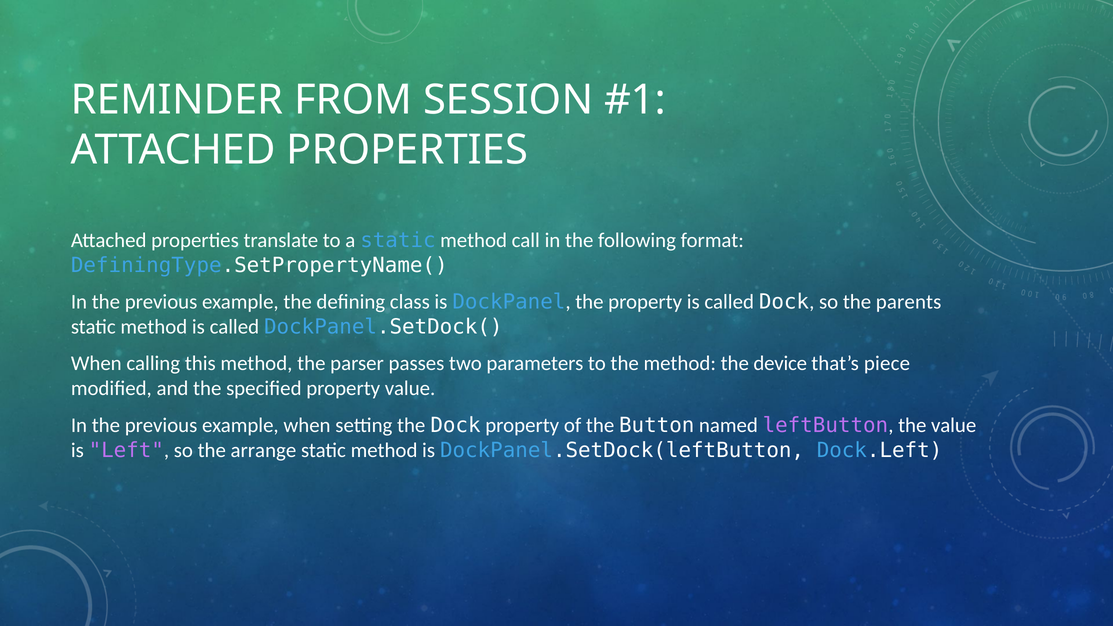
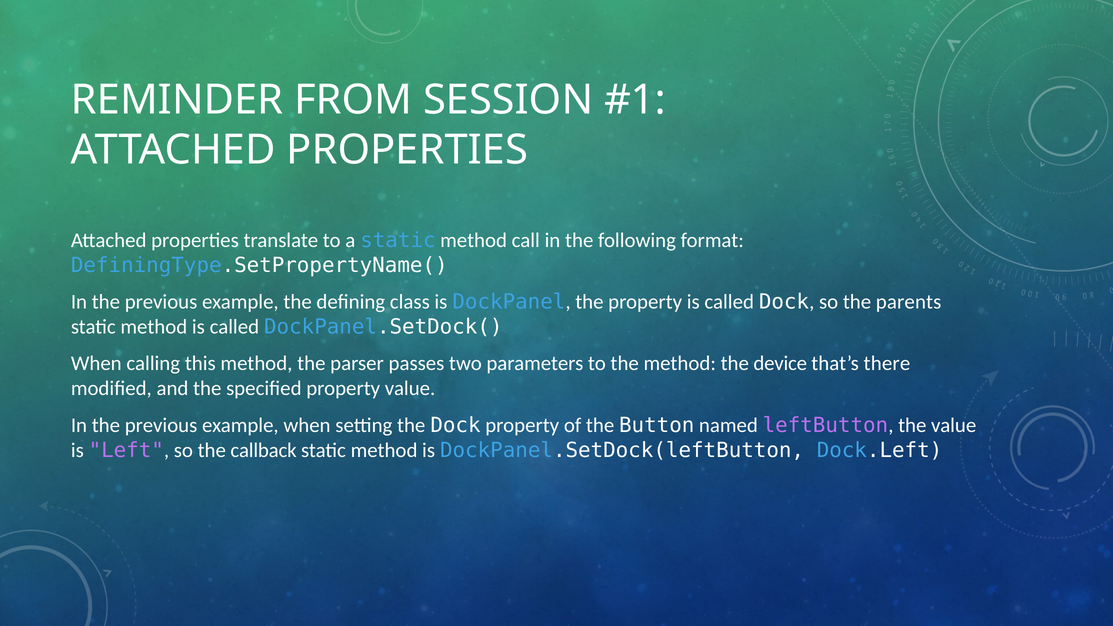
piece: piece -> there
arrange: arrange -> callback
